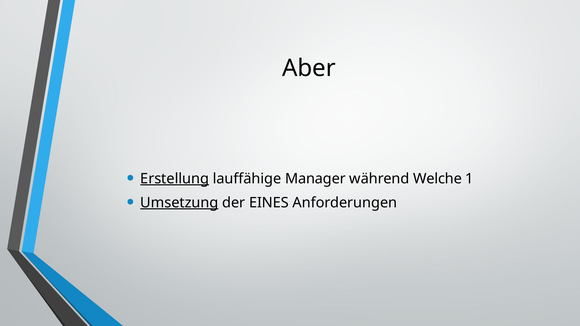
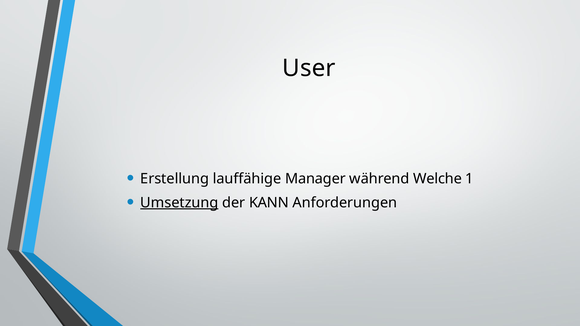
Aber: Aber -> User
Erstellung underline: present -> none
EINES: EINES -> KANN
